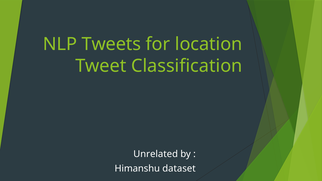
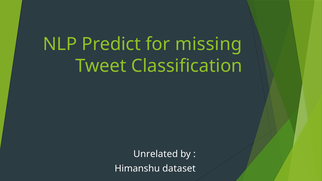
Tweets: Tweets -> Predict
location: location -> missing
